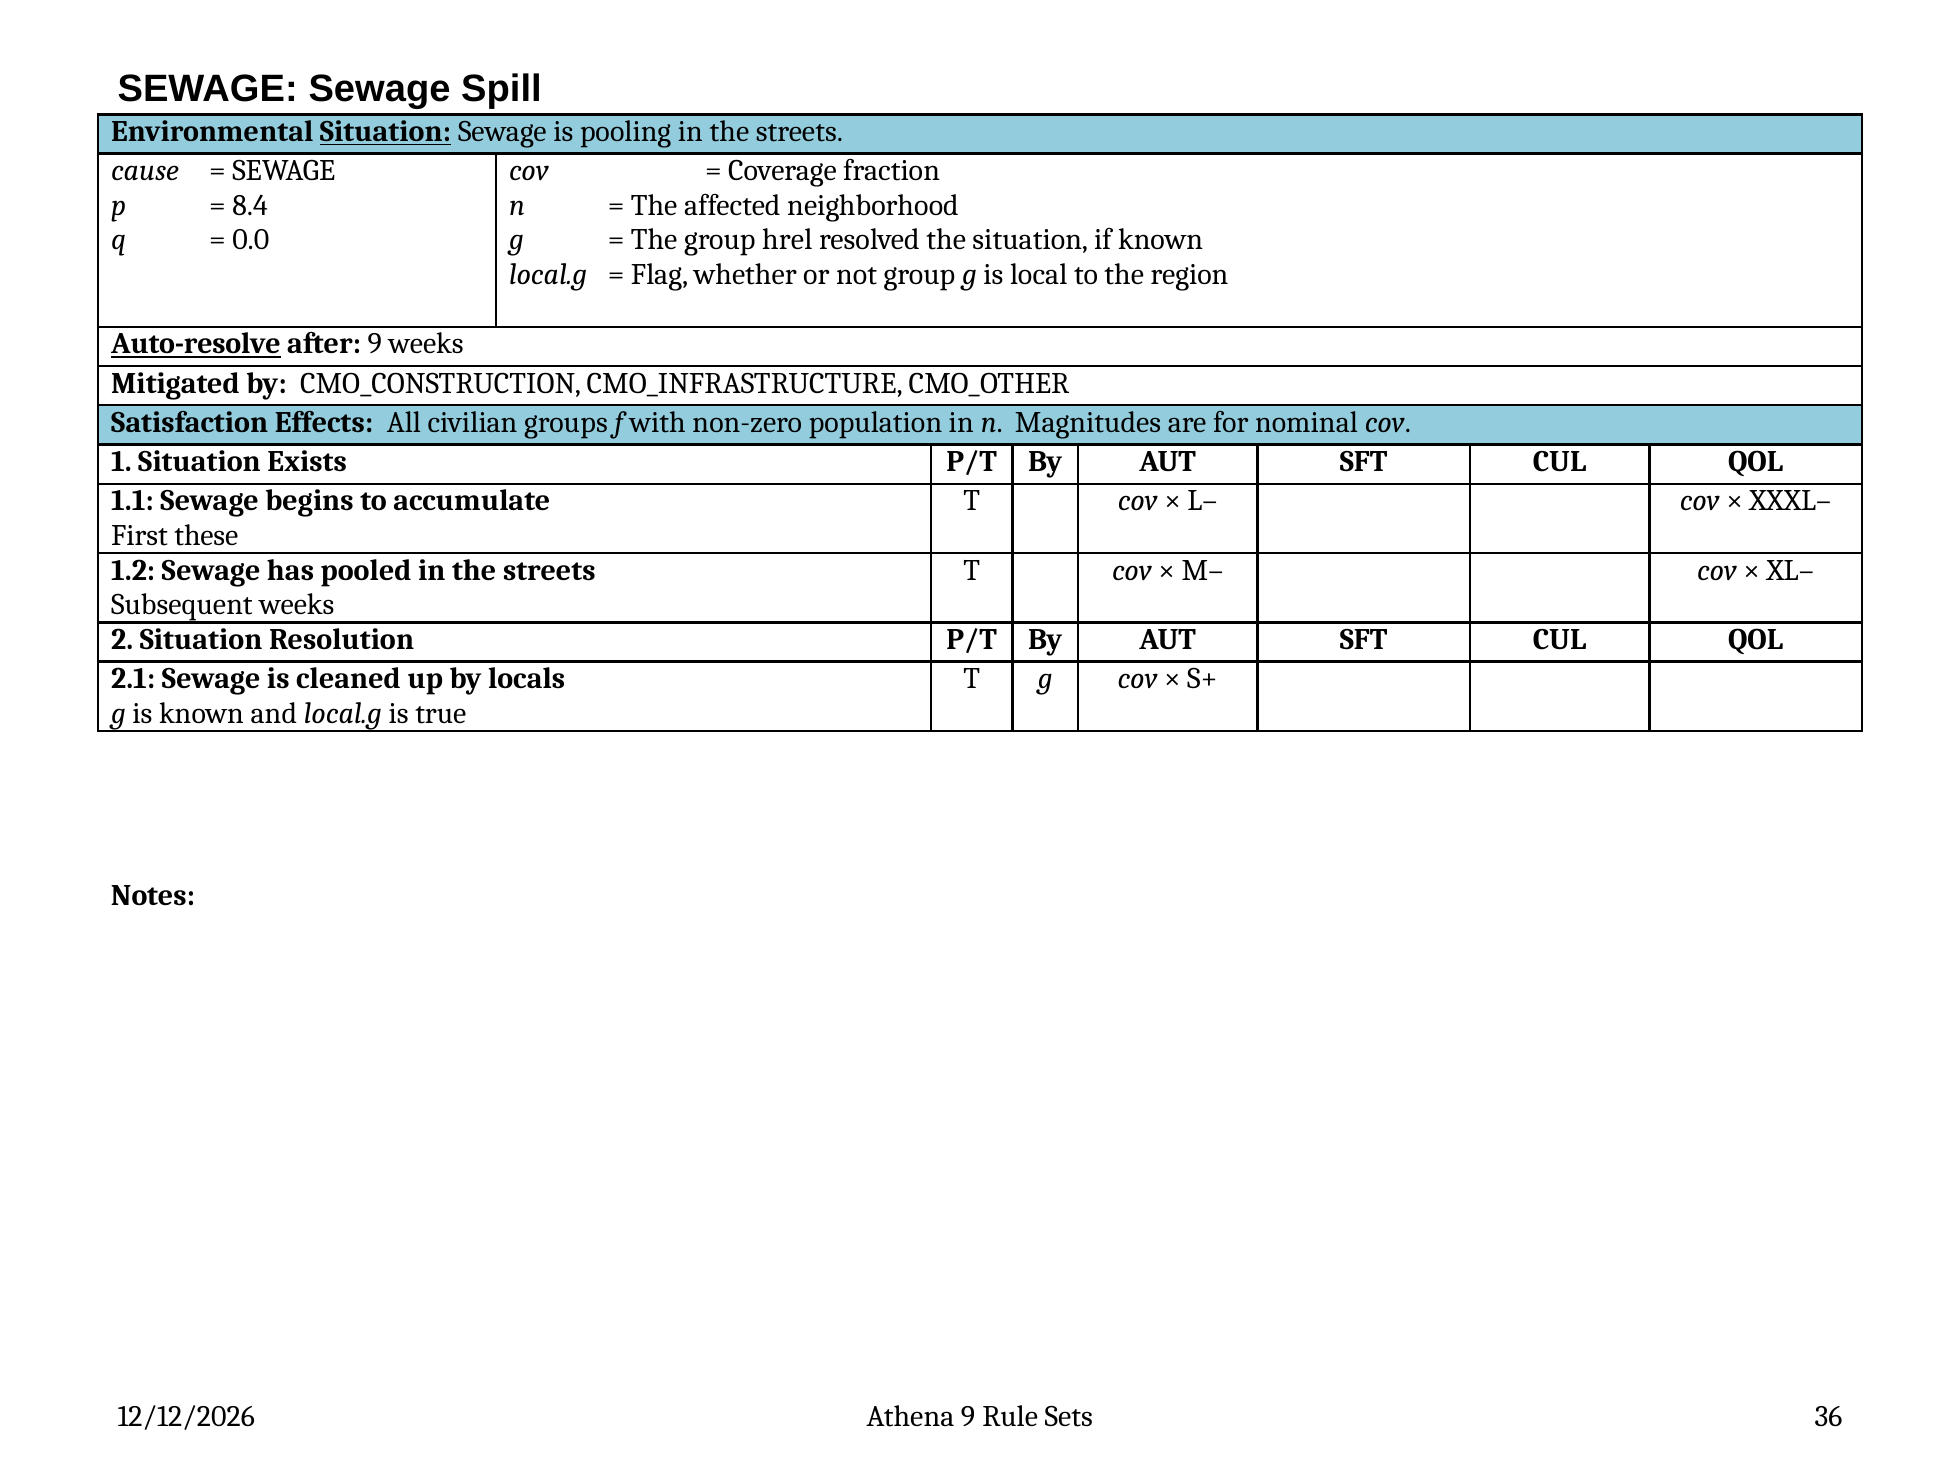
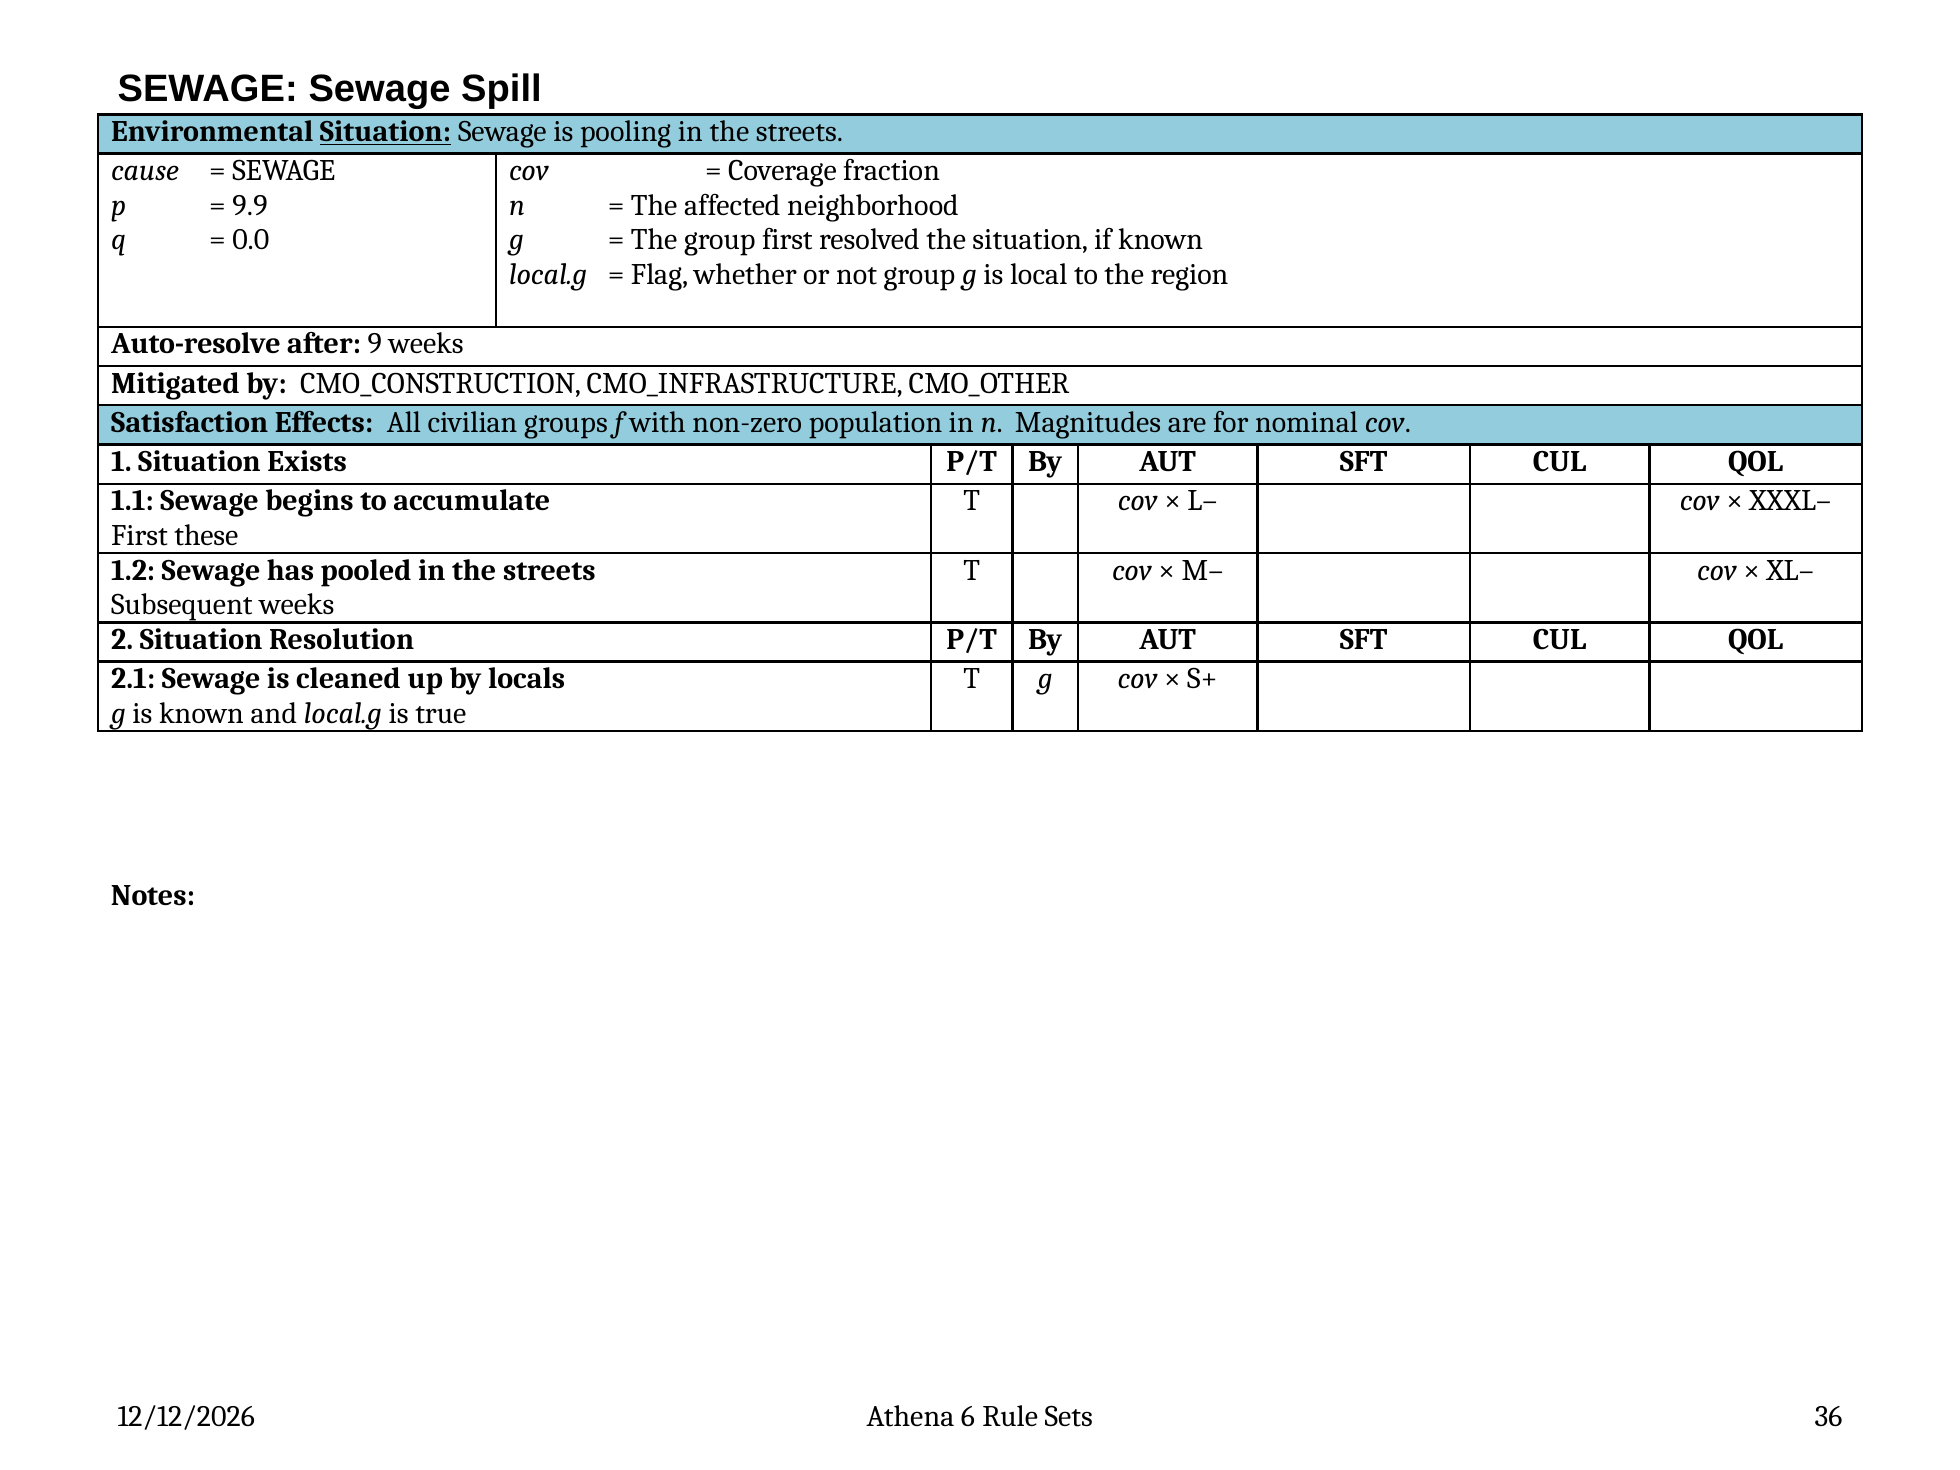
8.4: 8.4 -> 9.9
group hrel: hrel -> first
Auto-resolve underline: present -> none
Athena 9: 9 -> 6
